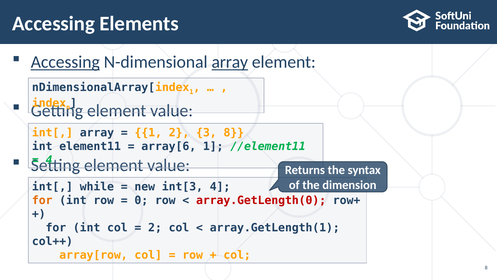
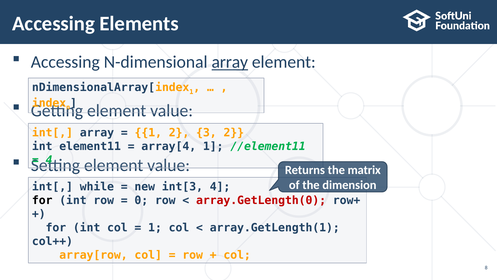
Accessing at (65, 62) underline: present -> none
3 8: 8 -> 2
array[6: array[6 -> array[4
syntax: syntax -> matrix
for at (42, 200) colour: orange -> black
2 at (155, 228): 2 -> 1
